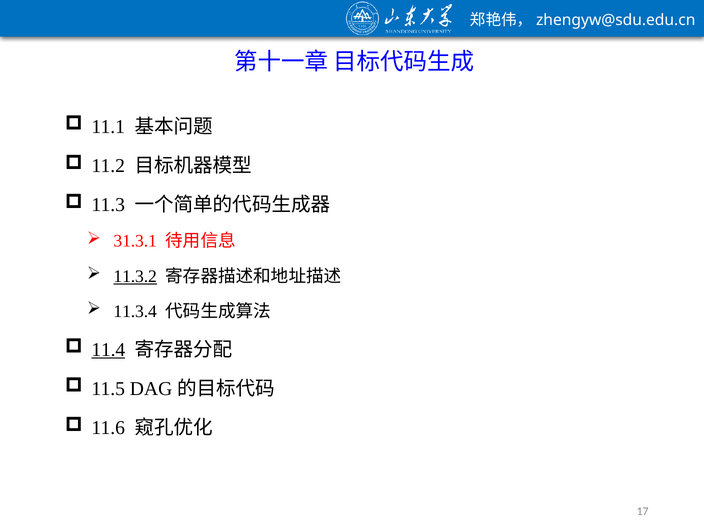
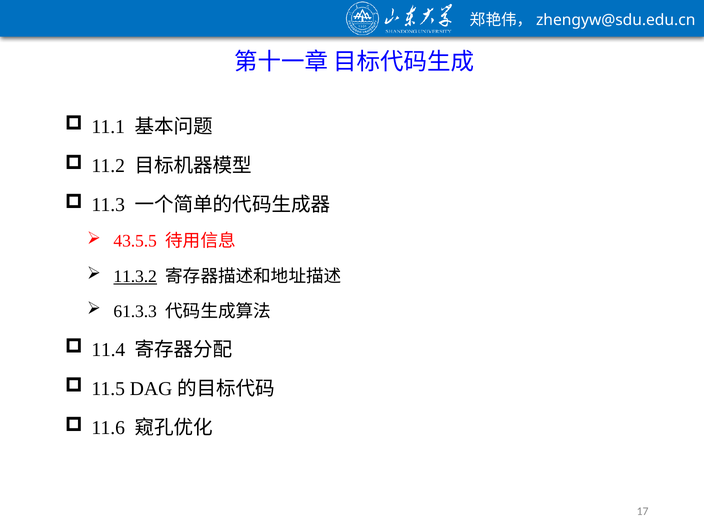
31.3.1: 31.3.1 -> 43.5.5
11.3.4: 11.3.4 -> 61.3.3
11.4 underline: present -> none
